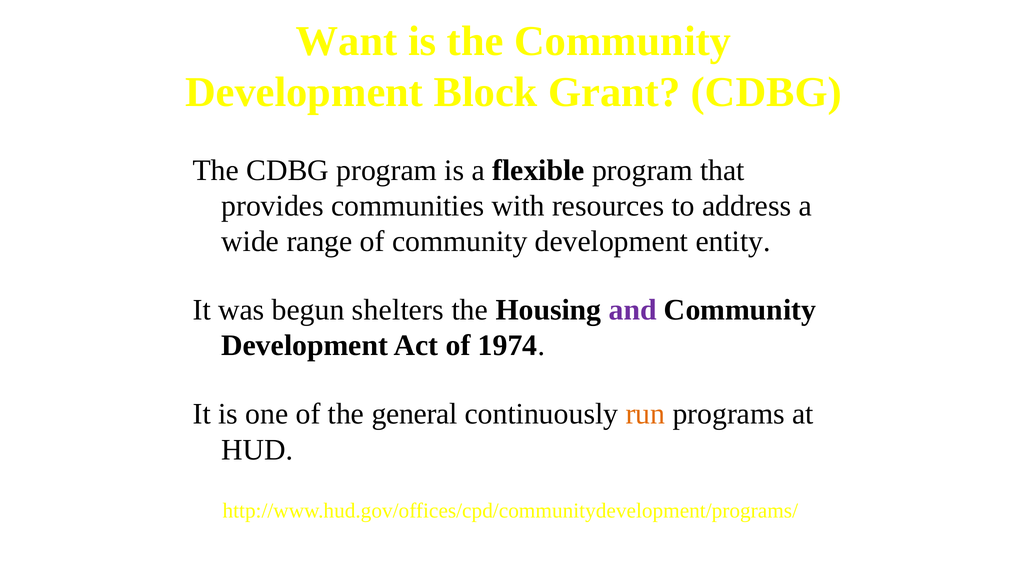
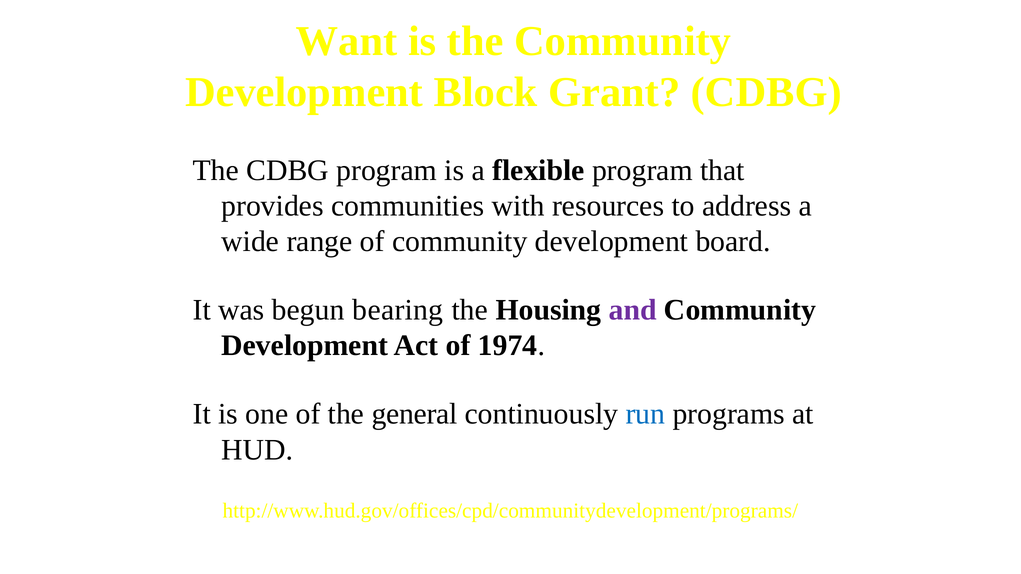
entity: entity -> board
shelters: shelters -> bearing
run colour: orange -> blue
